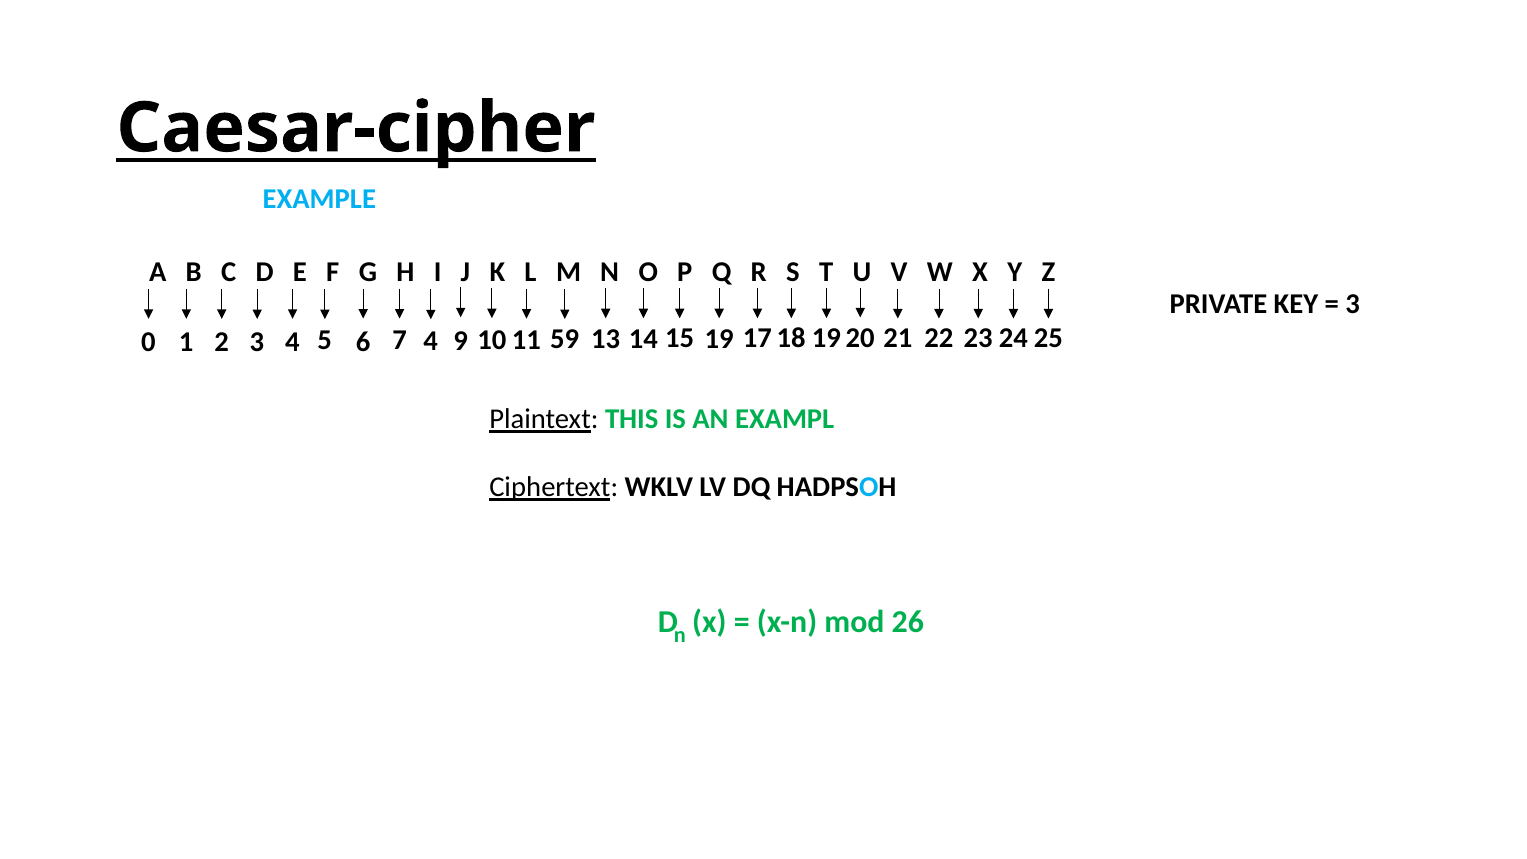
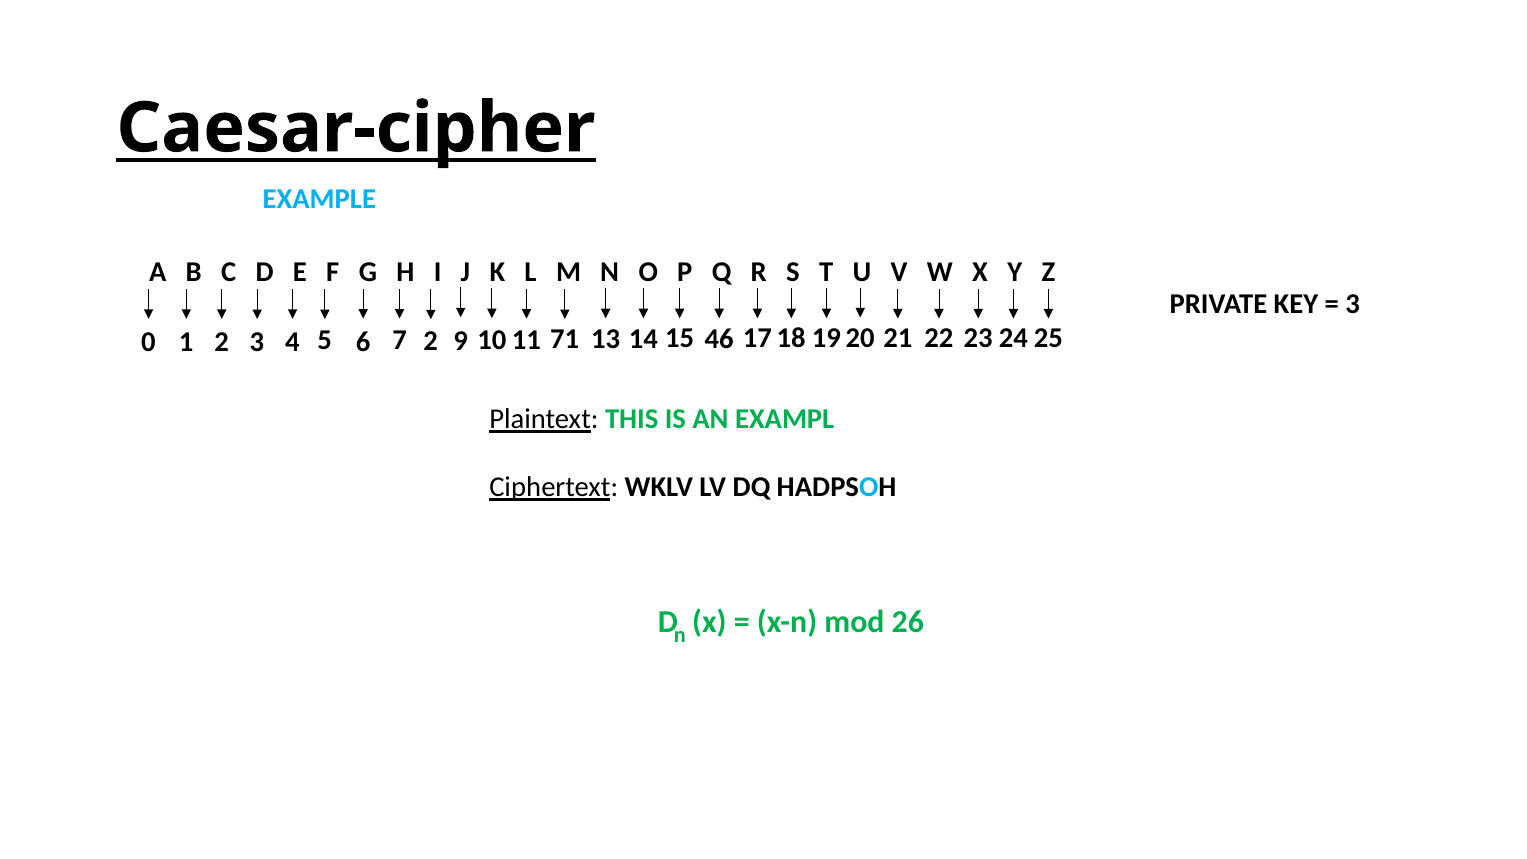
7 4: 4 -> 2
59: 59 -> 71
19: 19 -> 46
